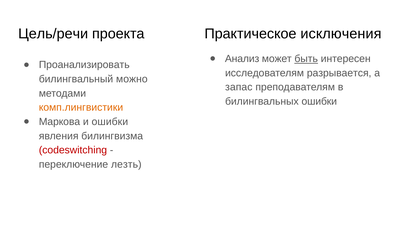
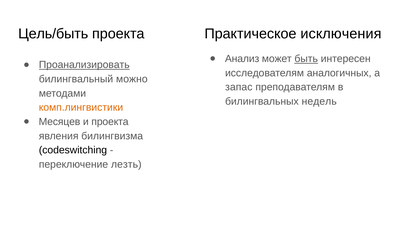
Цель/речи: Цель/речи -> Цель/быть
Проанализировать underline: none -> present
разрывается: разрывается -> аналогичных
билингвальных ошибки: ошибки -> недель
Маркова: Маркова -> Месяцев
и ошибки: ошибки -> проекта
codeswitching colour: red -> black
